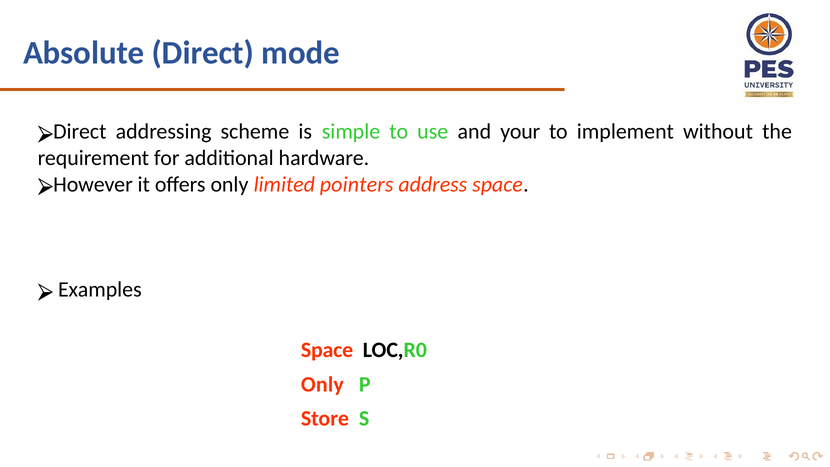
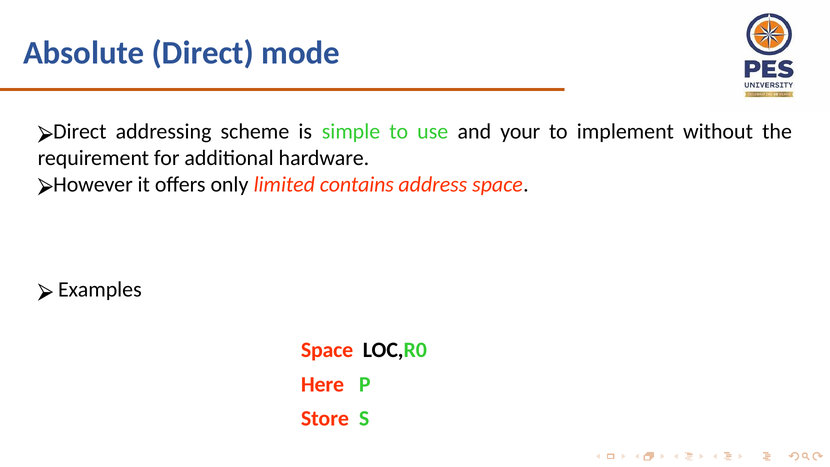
pointers: pointers -> contains
Only at (322, 384): Only -> Here
